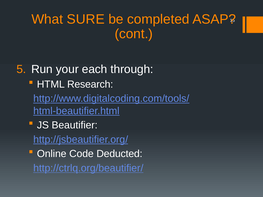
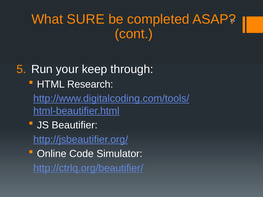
each: each -> keep
Deducted: Deducted -> Simulator
